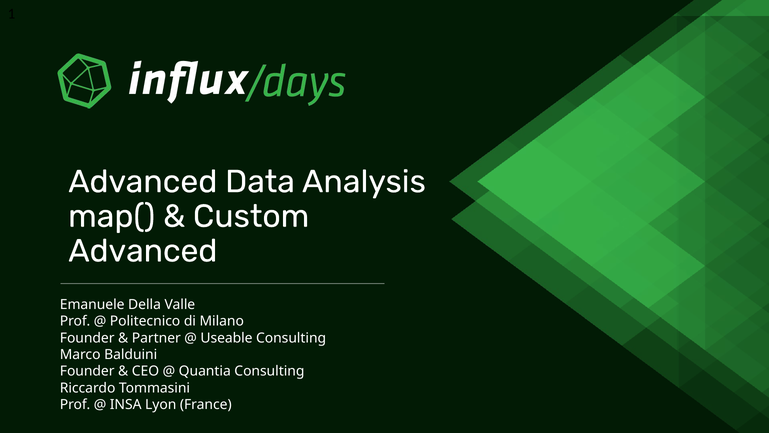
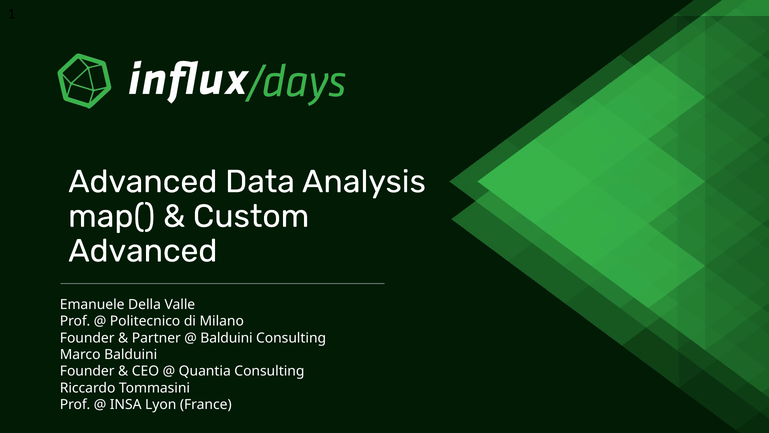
Useable at (226, 338): Useable -> Balduini
